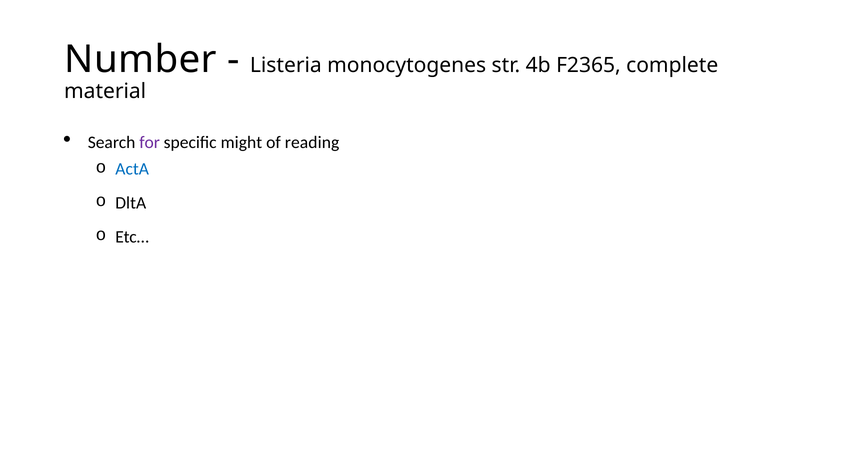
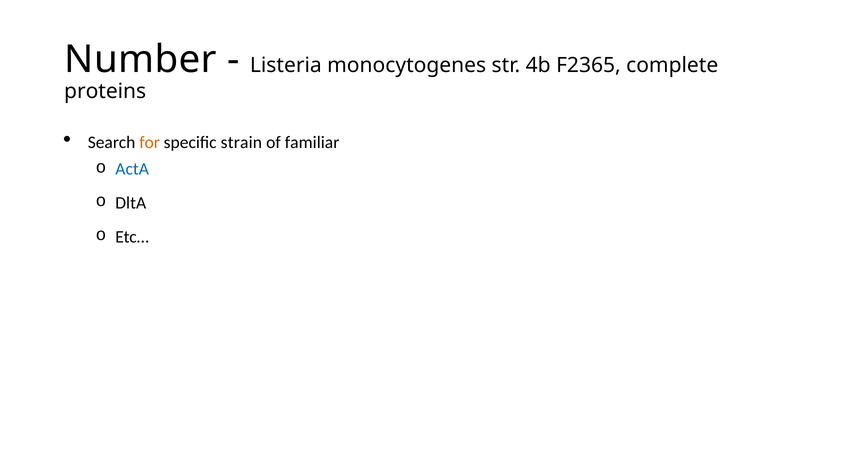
material: material -> proteins
for colour: purple -> orange
might: might -> strain
reading: reading -> familiar
